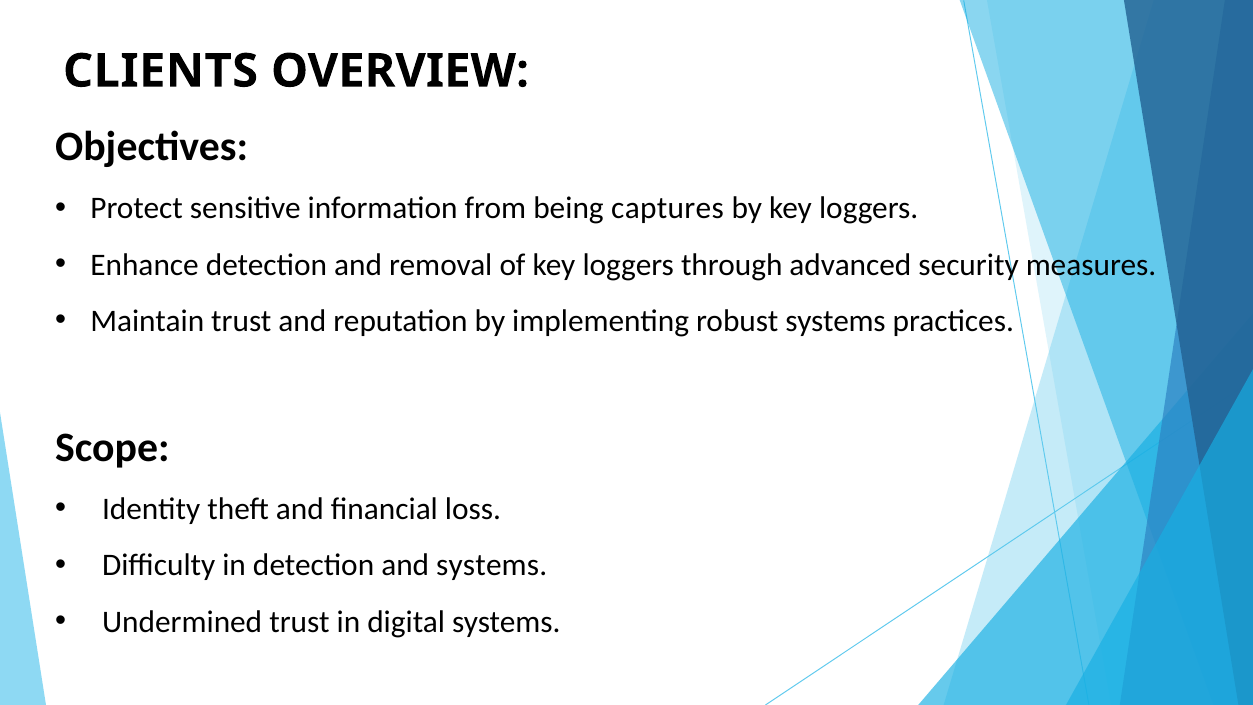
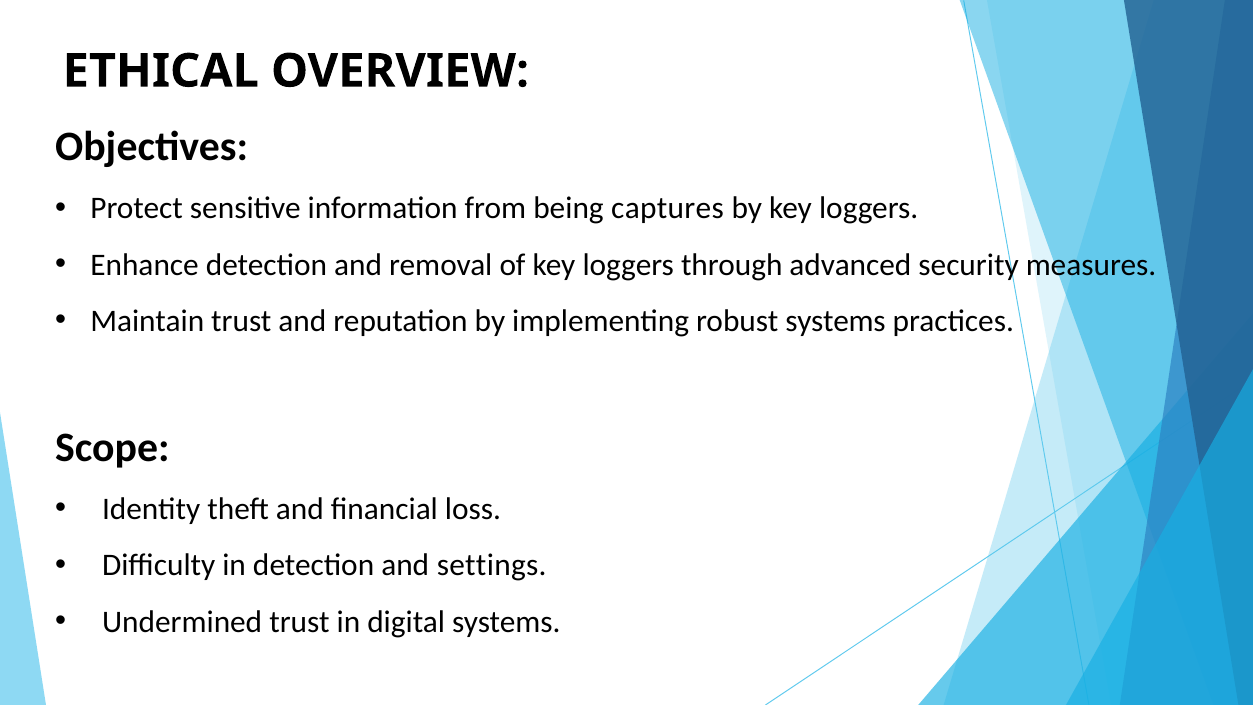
CLIENTS: CLIENTS -> ETHICAL
and systems: systems -> settings
